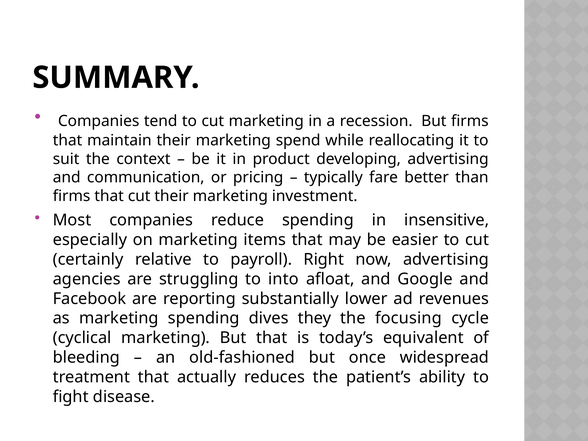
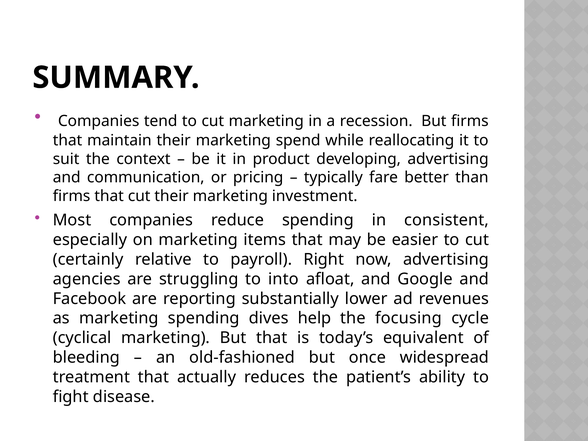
insensitive: insensitive -> consistent
they: they -> help
